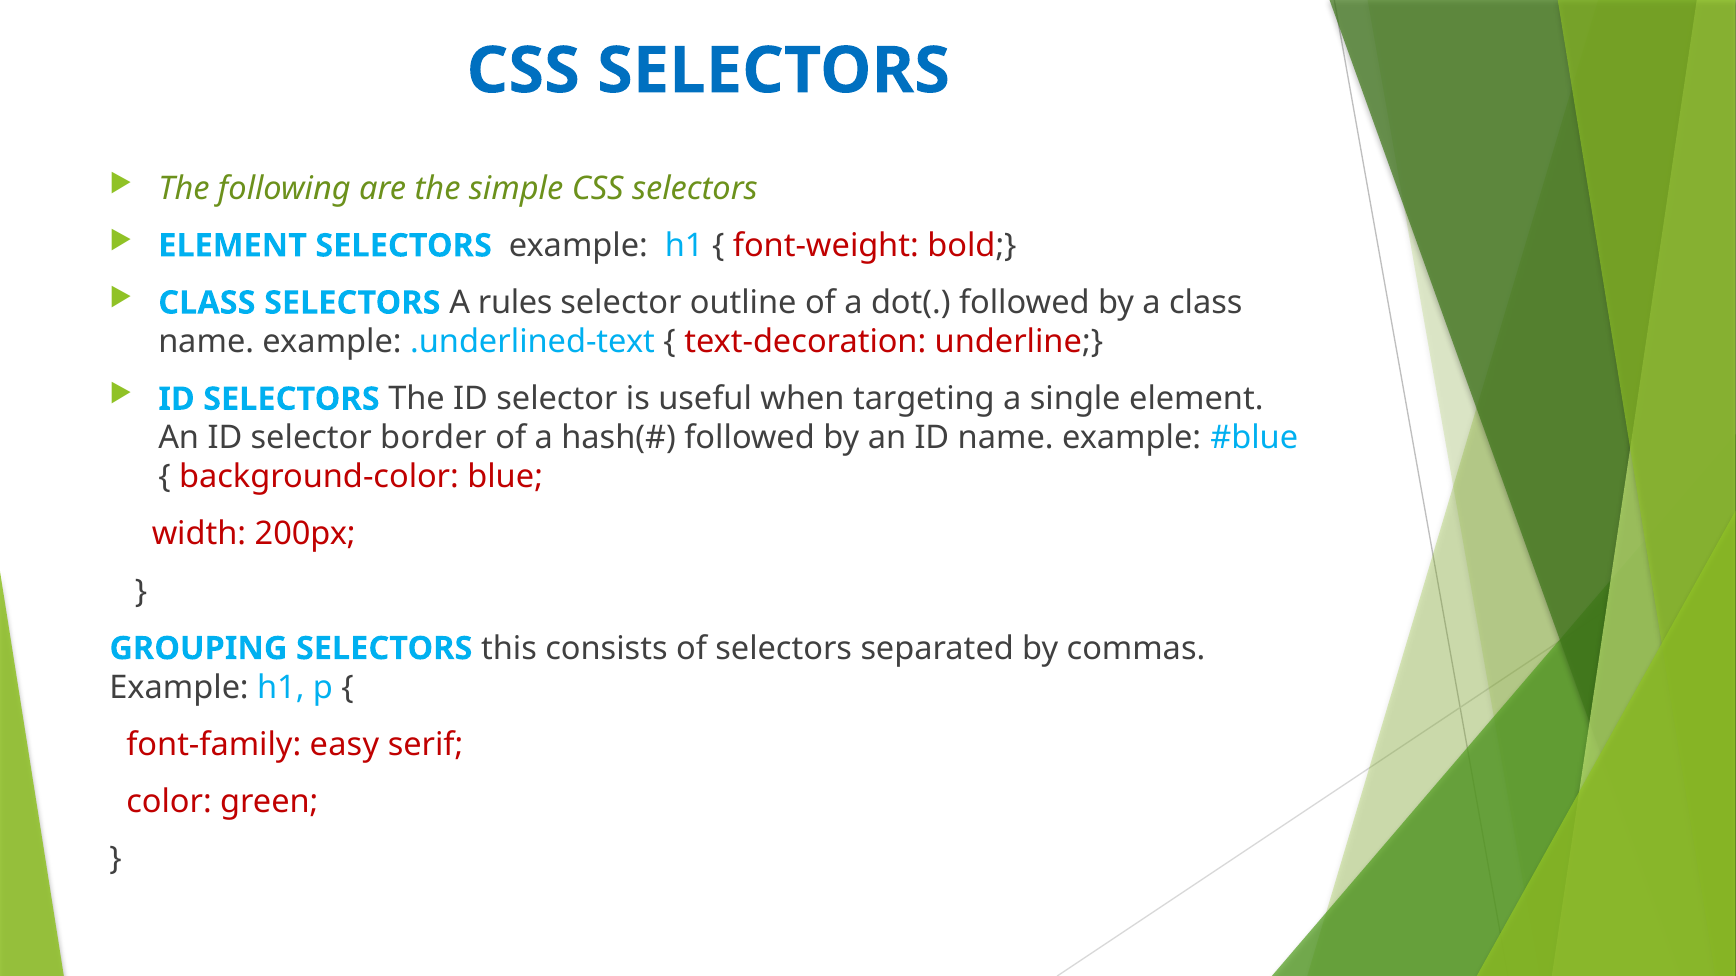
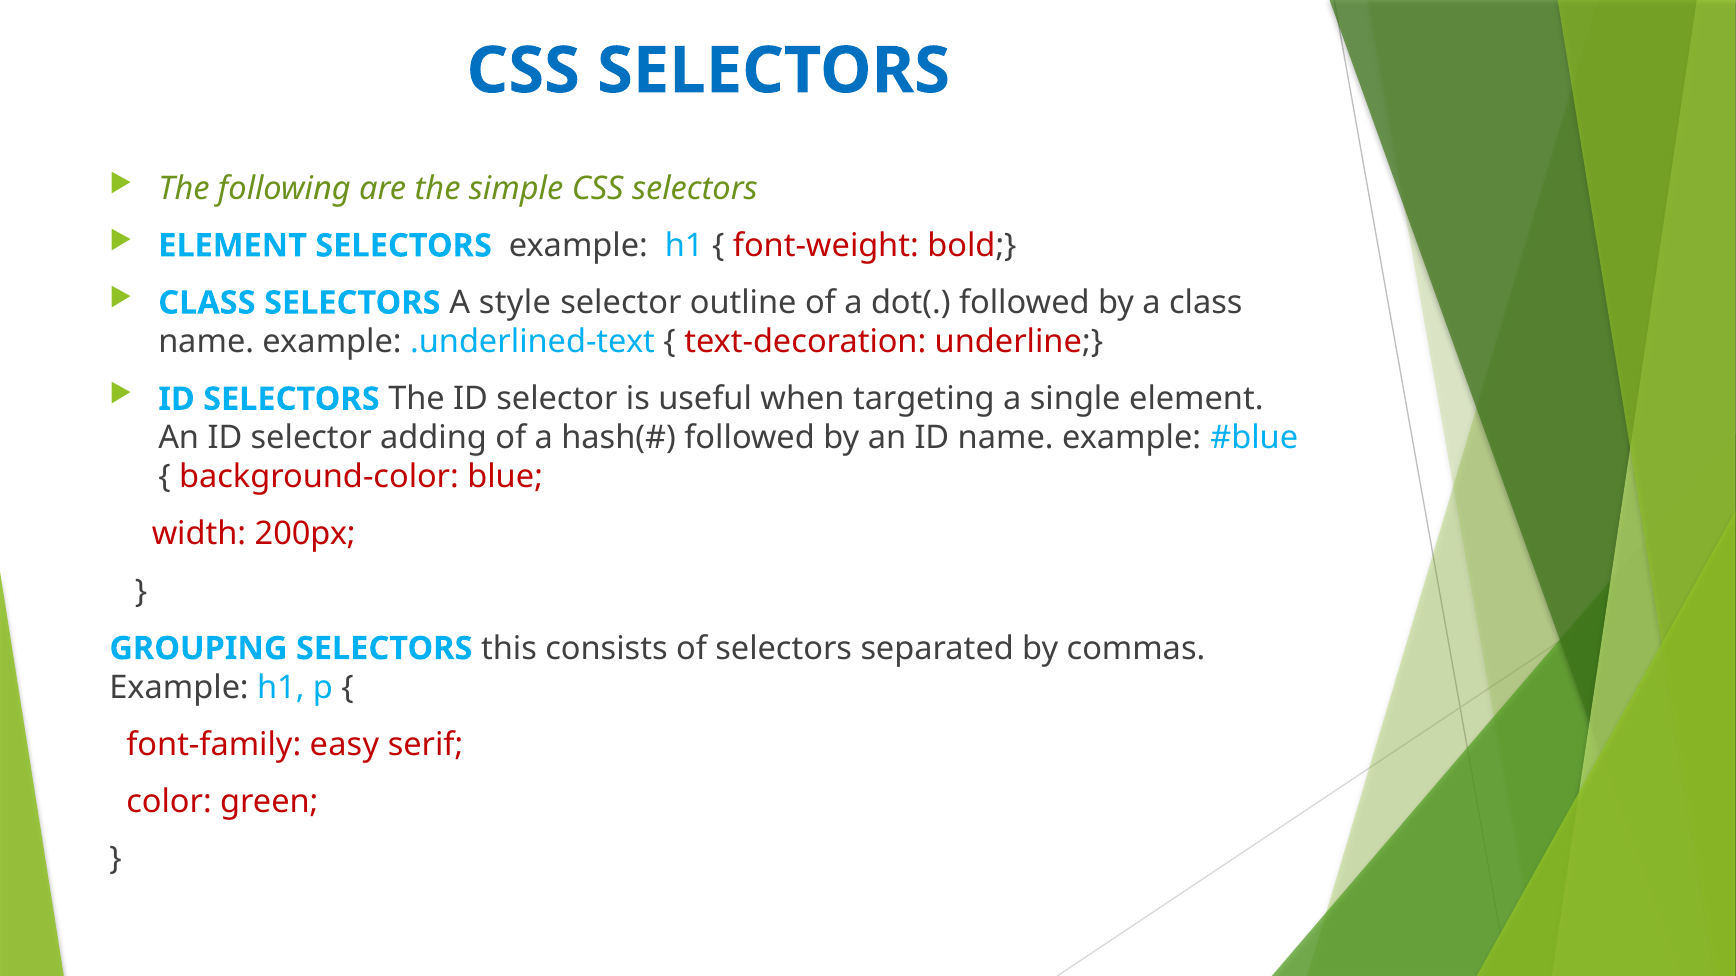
rules: rules -> style
border: border -> adding
